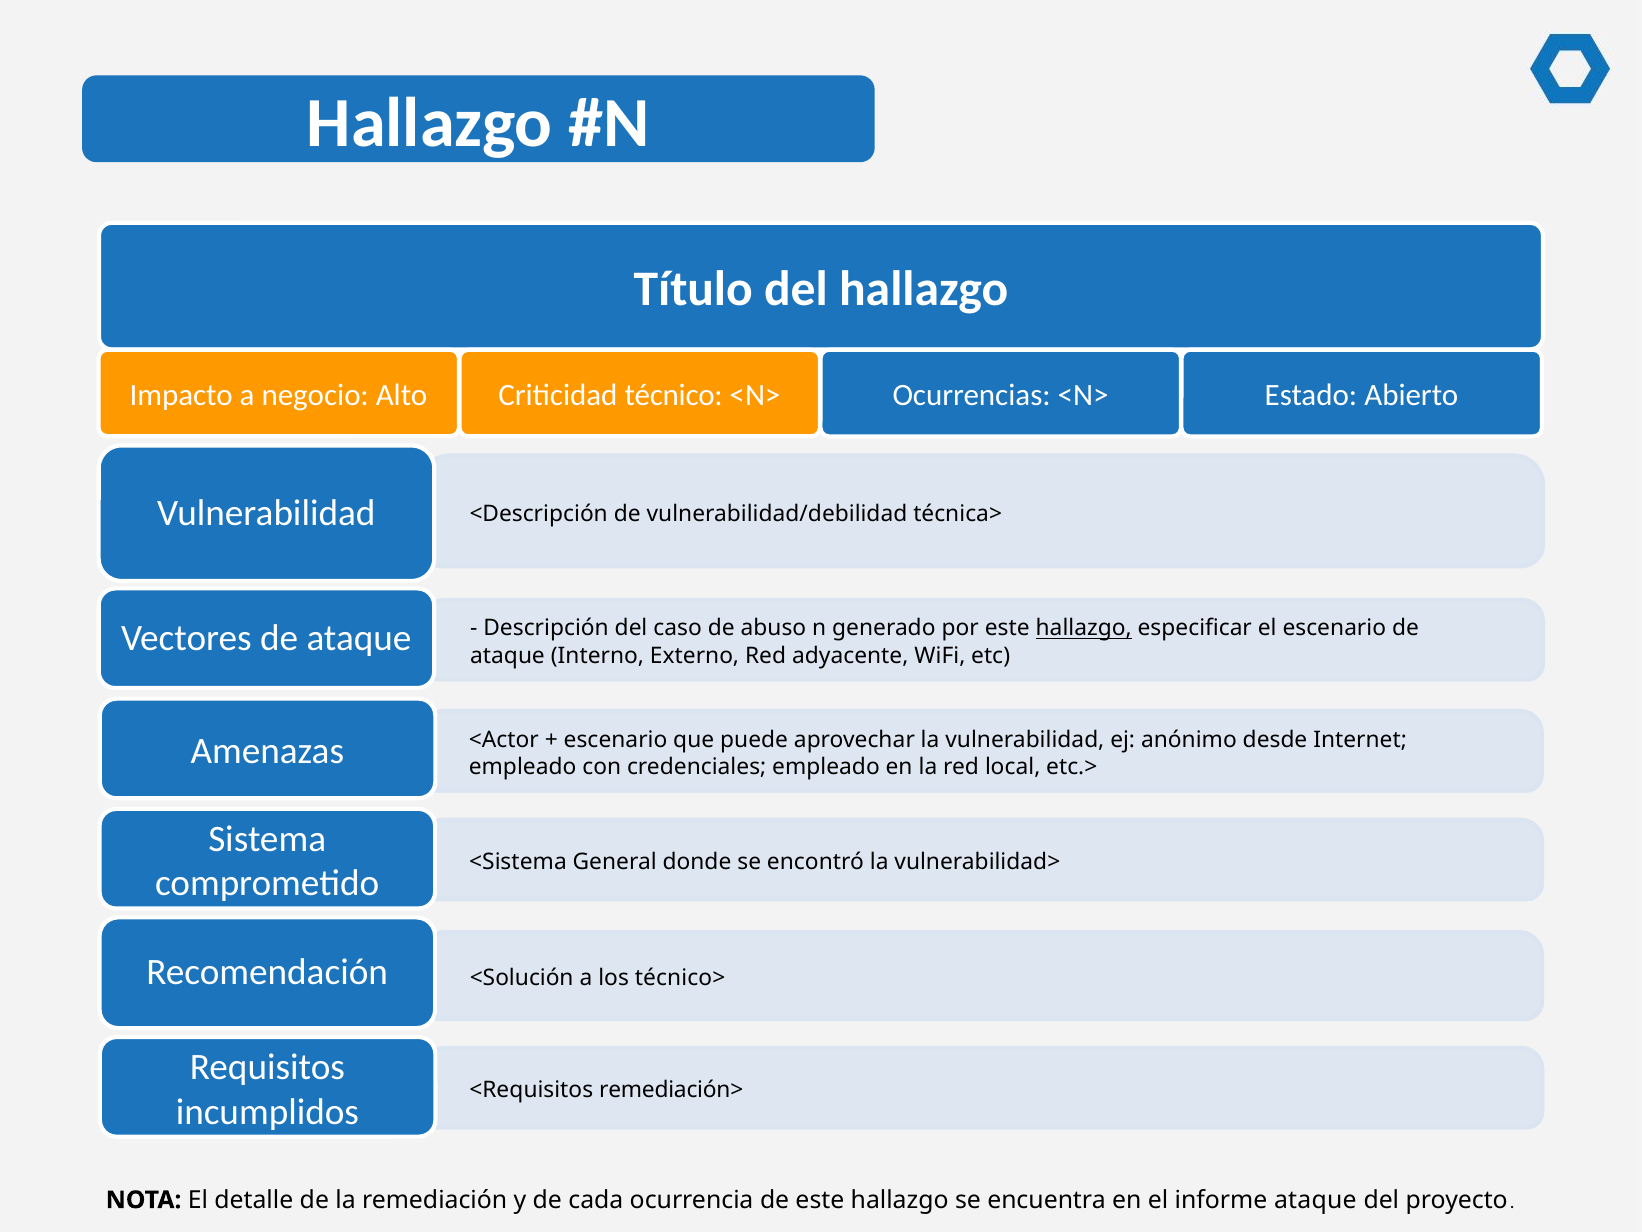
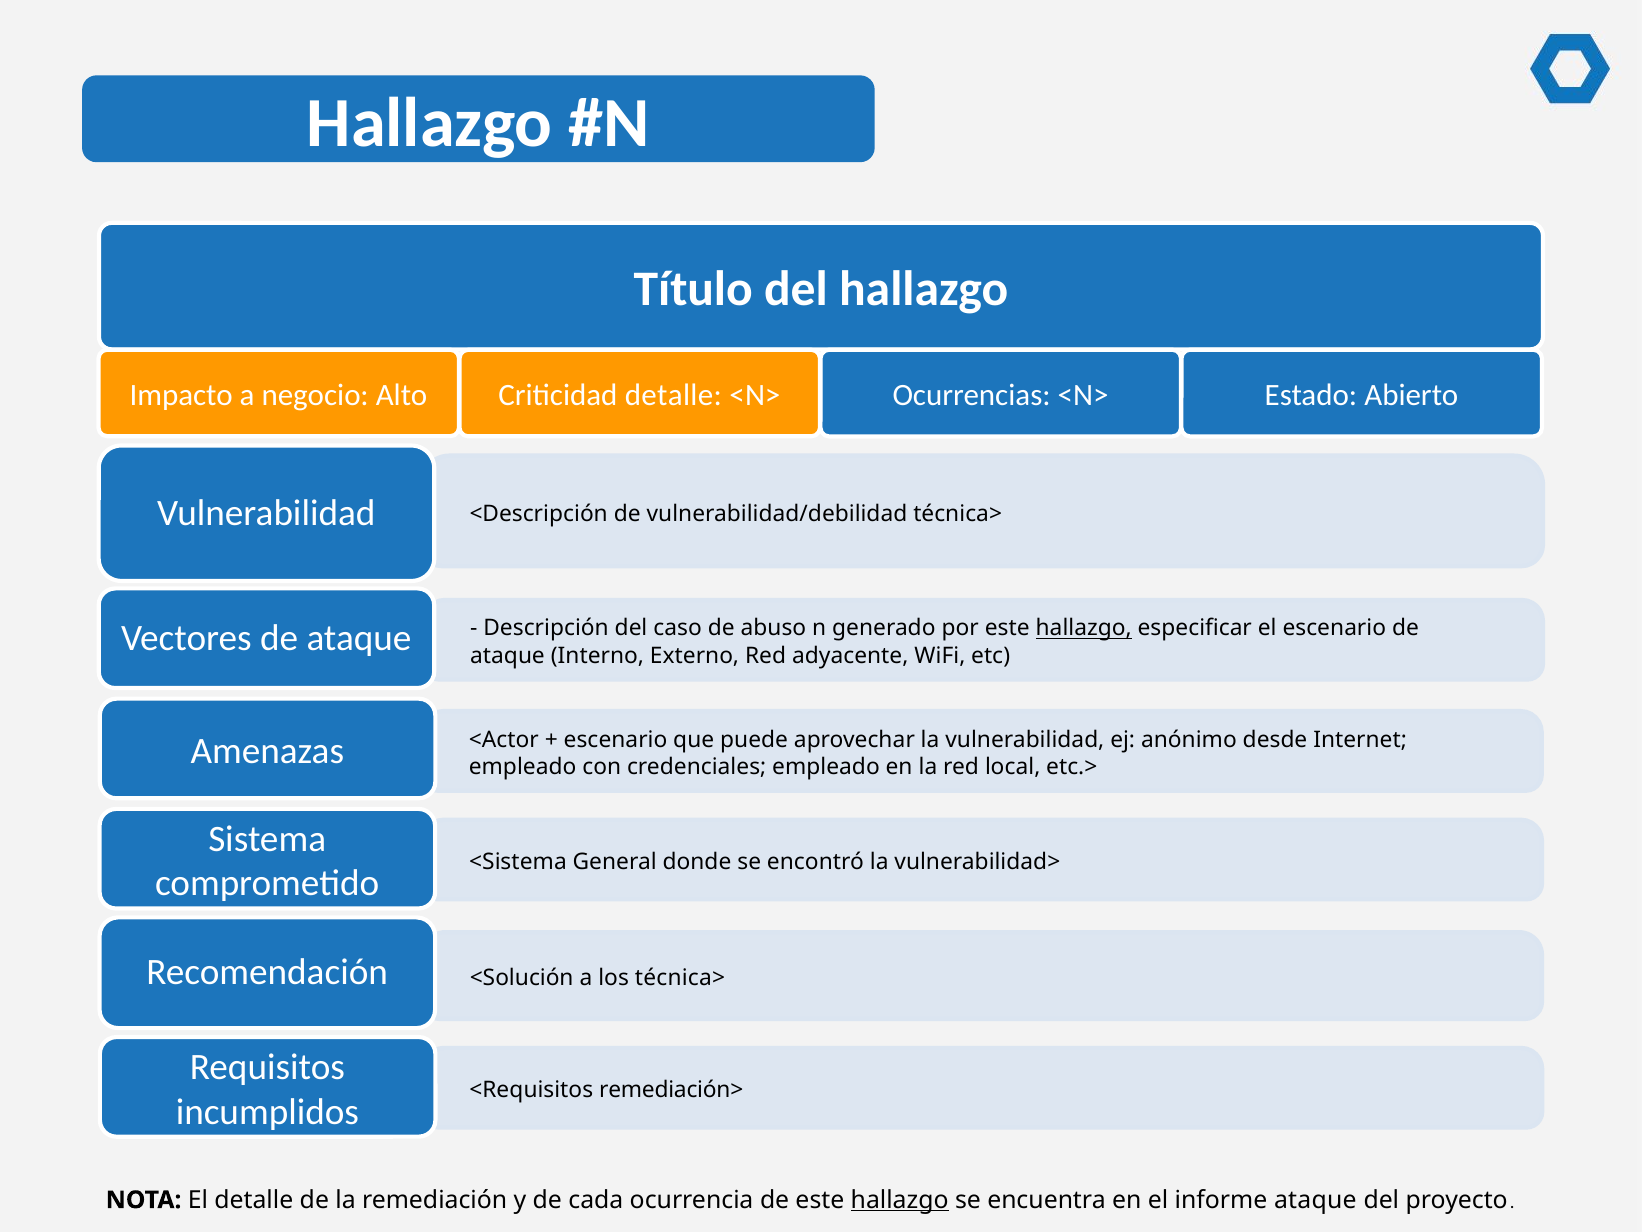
Criticidad técnico: técnico -> detalle
los técnico>: técnico> -> técnica>
hallazgo at (900, 1199) underline: none -> present
